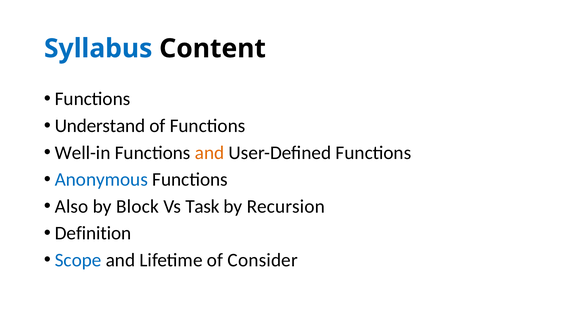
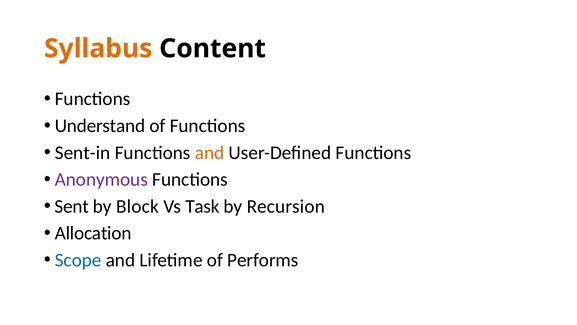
Syllabus colour: blue -> orange
Well-in: Well-in -> Sent-in
Anonymous colour: blue -> purple
Also: Also -> Sent
Definition: Definition -> Allocation
Consider: Consider -> Performs
